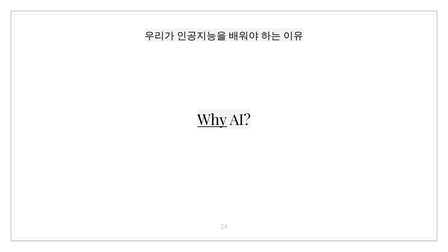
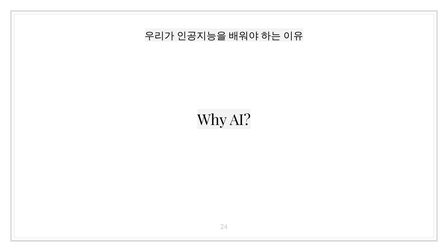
Why underline: present -> none
